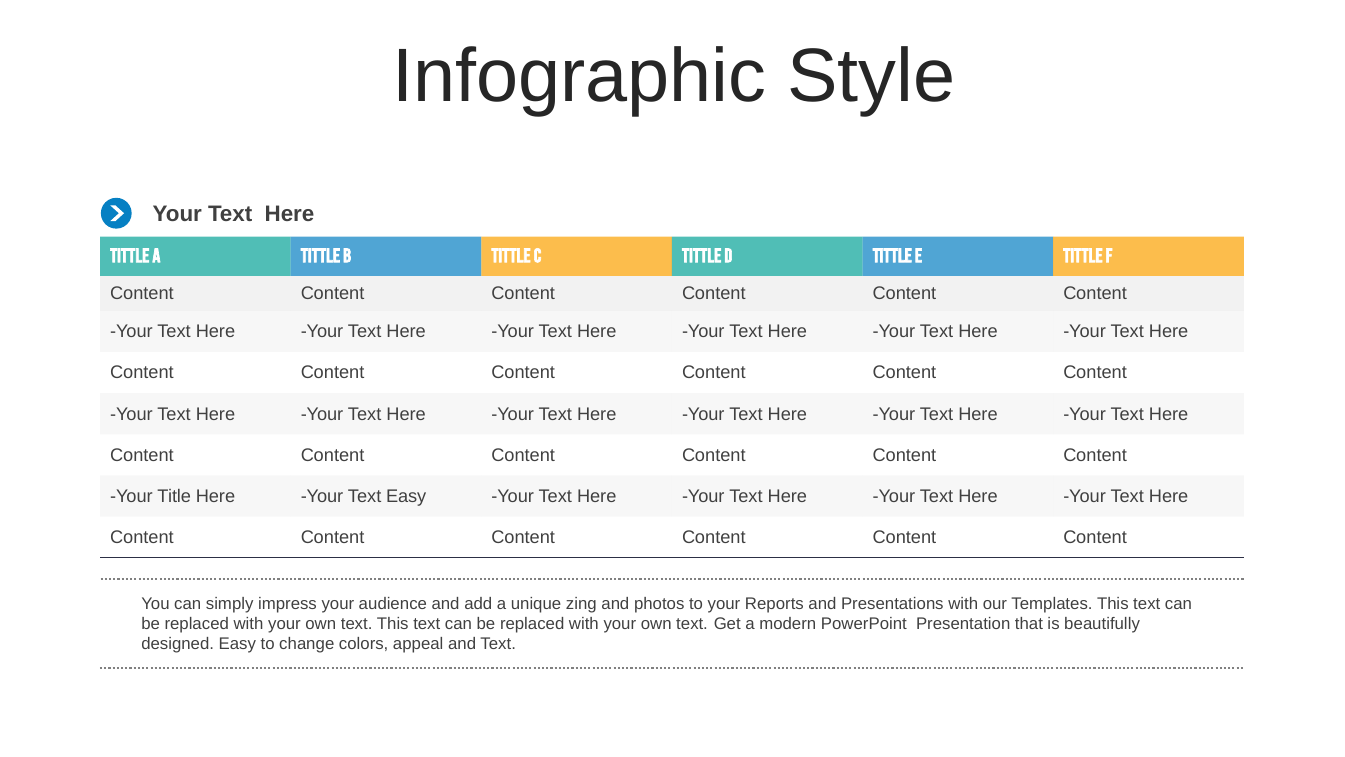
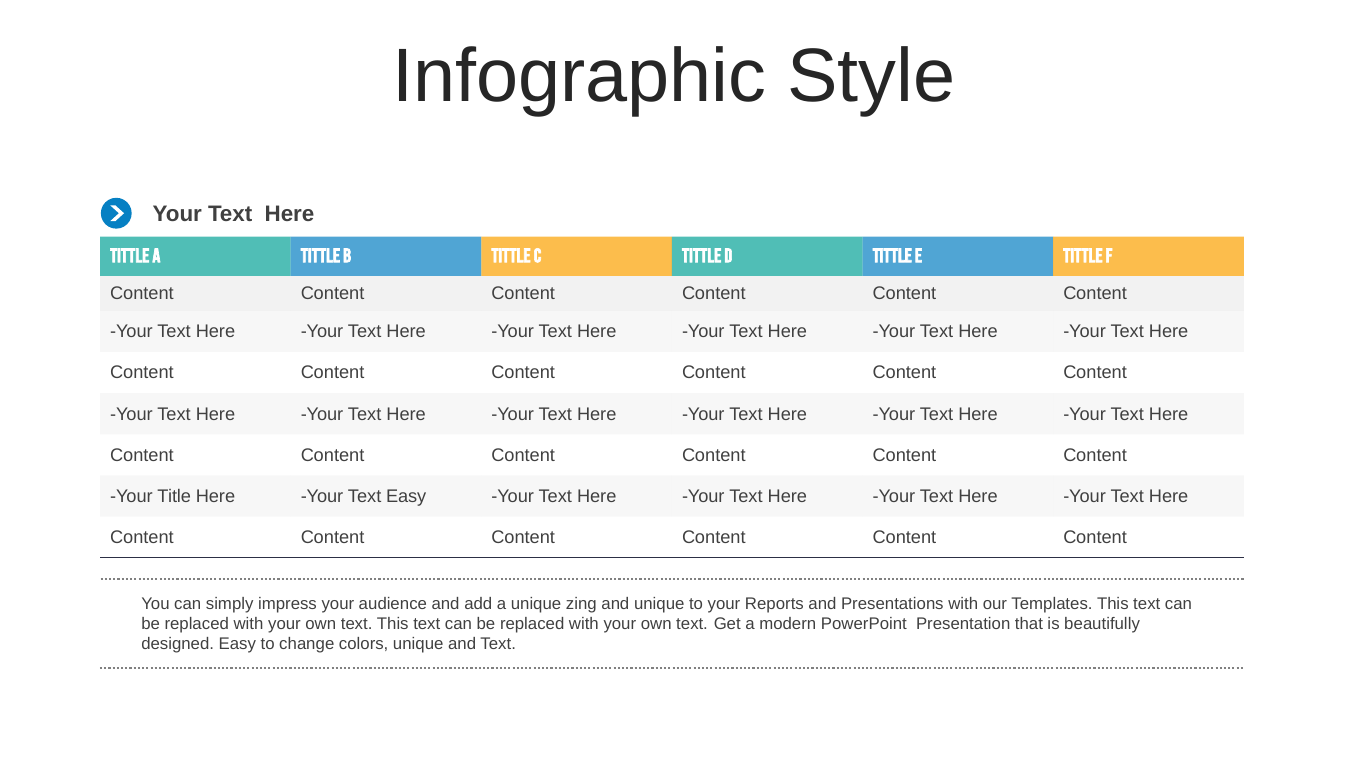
and photos: photos -> unique
colors appeal: appeal -> unique
